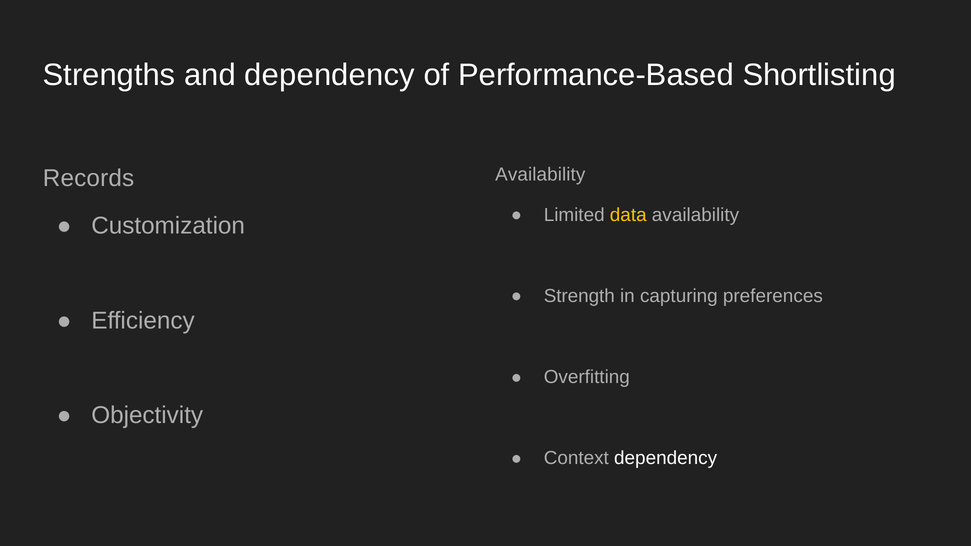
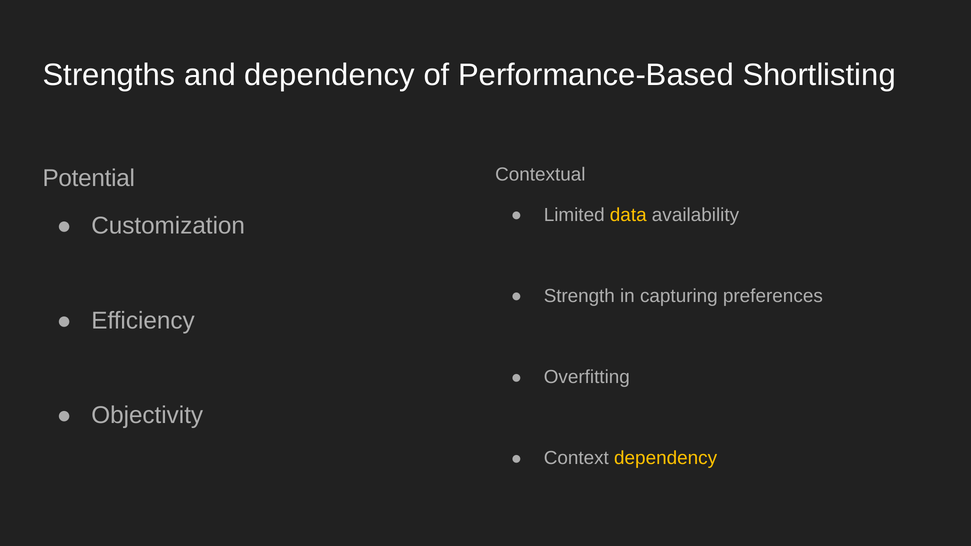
Availability at (540, 175): Availability -> Contextual
Records: Records -> Potential
dependency at (666, 458) colour: white -> yellow
